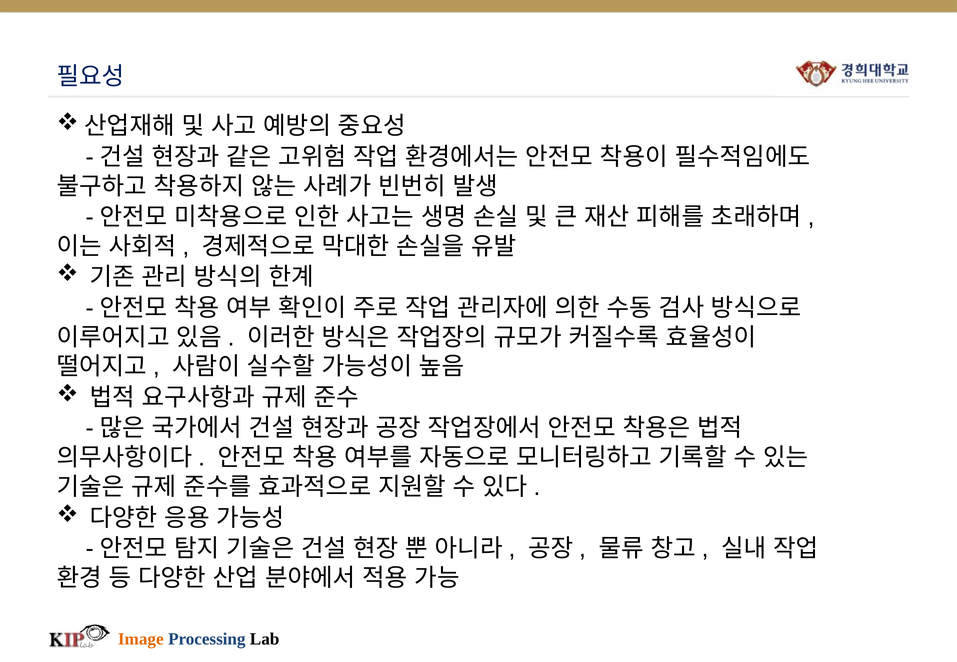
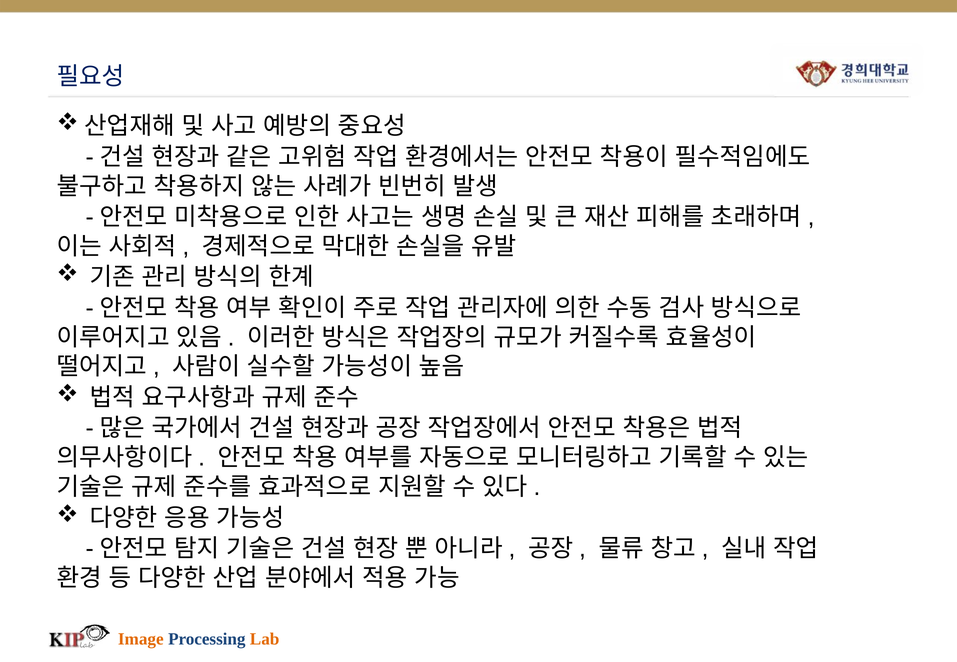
Lab colour: black -> orange
